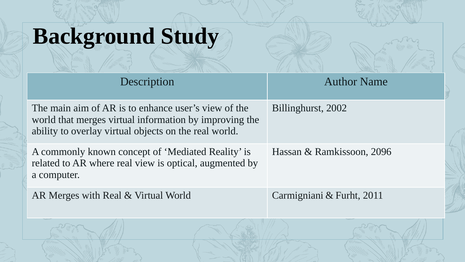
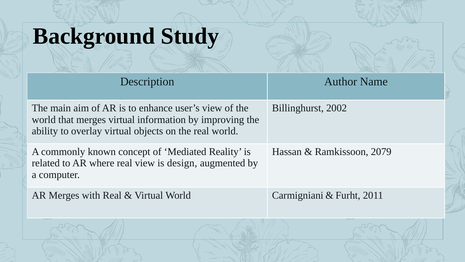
2096: 2096 -> 2079
optical: optical -> design
